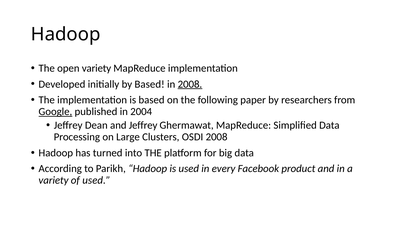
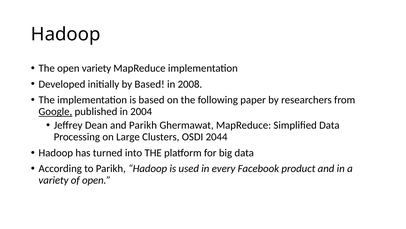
2008 at (190, 84) underline: present -> none
and Jeffrey: Jeffrey -> Parikh
OSDI 2008: 2008 -> 2044
of used: used -> open
